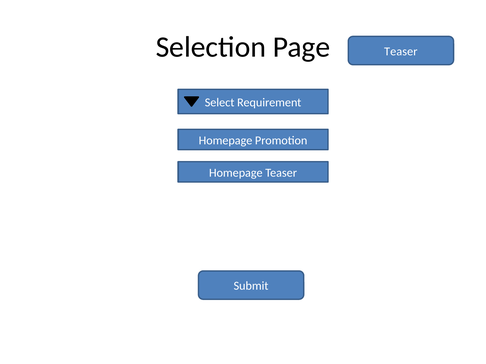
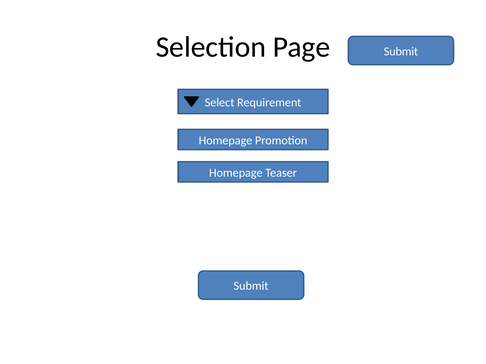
Teaser at (401, 51): Teaser -> Submit
